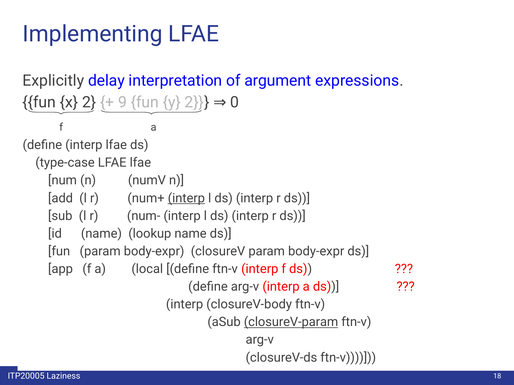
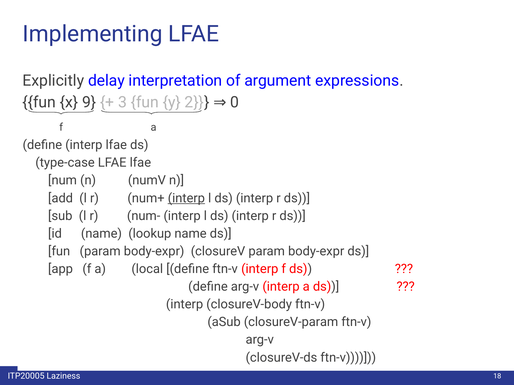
x 2: 2 -> 9
9: 9 -> 3
closureV-param underline: present -> none
